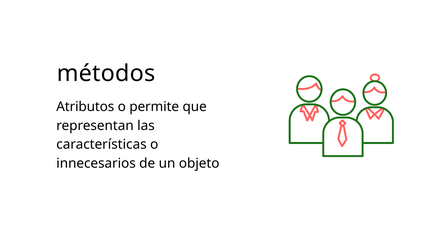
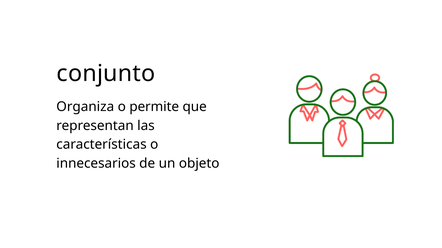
métodos: métodos -> conjunto
Atributos: Atributos -> Organiza
